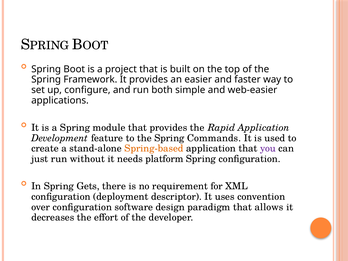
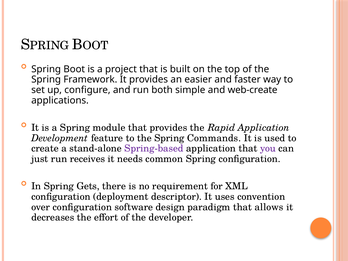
web-easier: web-easier -> web-create
Spring-based colour: orange -> purple
without: without -> receives
platform: platform -> common
